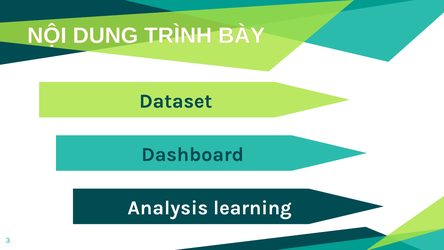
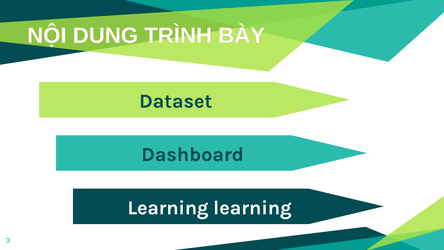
Analysis at (168, 208): Analysis -> Learning
